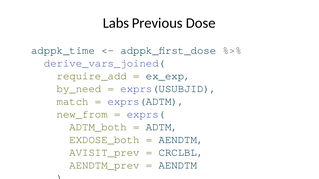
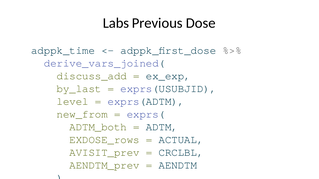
require_add: require_add -> discuss_add
by_need: by_need -> by_last
match: match -> level
EXDOSE_both: EXDOSE_both -> EXDOSE_rows
AENDTM at (181, 140): AENDTM -> ACTUAL
